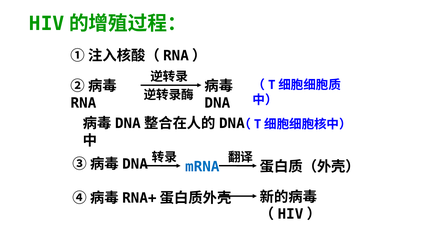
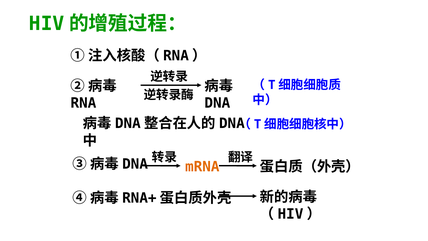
mRNA colour: blue -> orange
